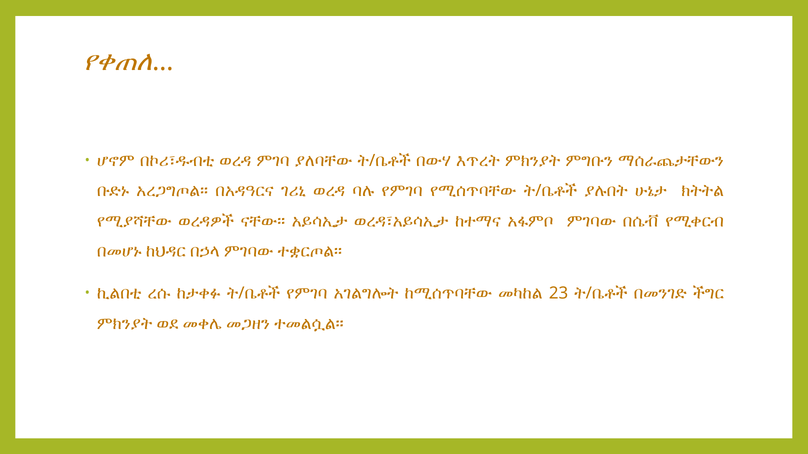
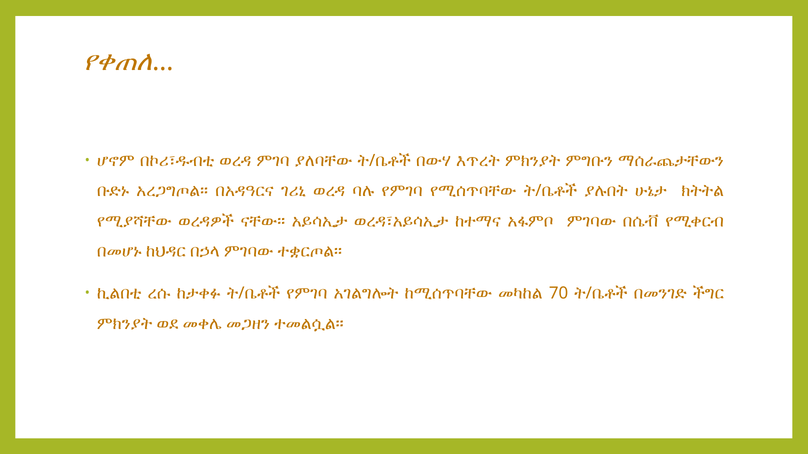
23: 23 -> 70
